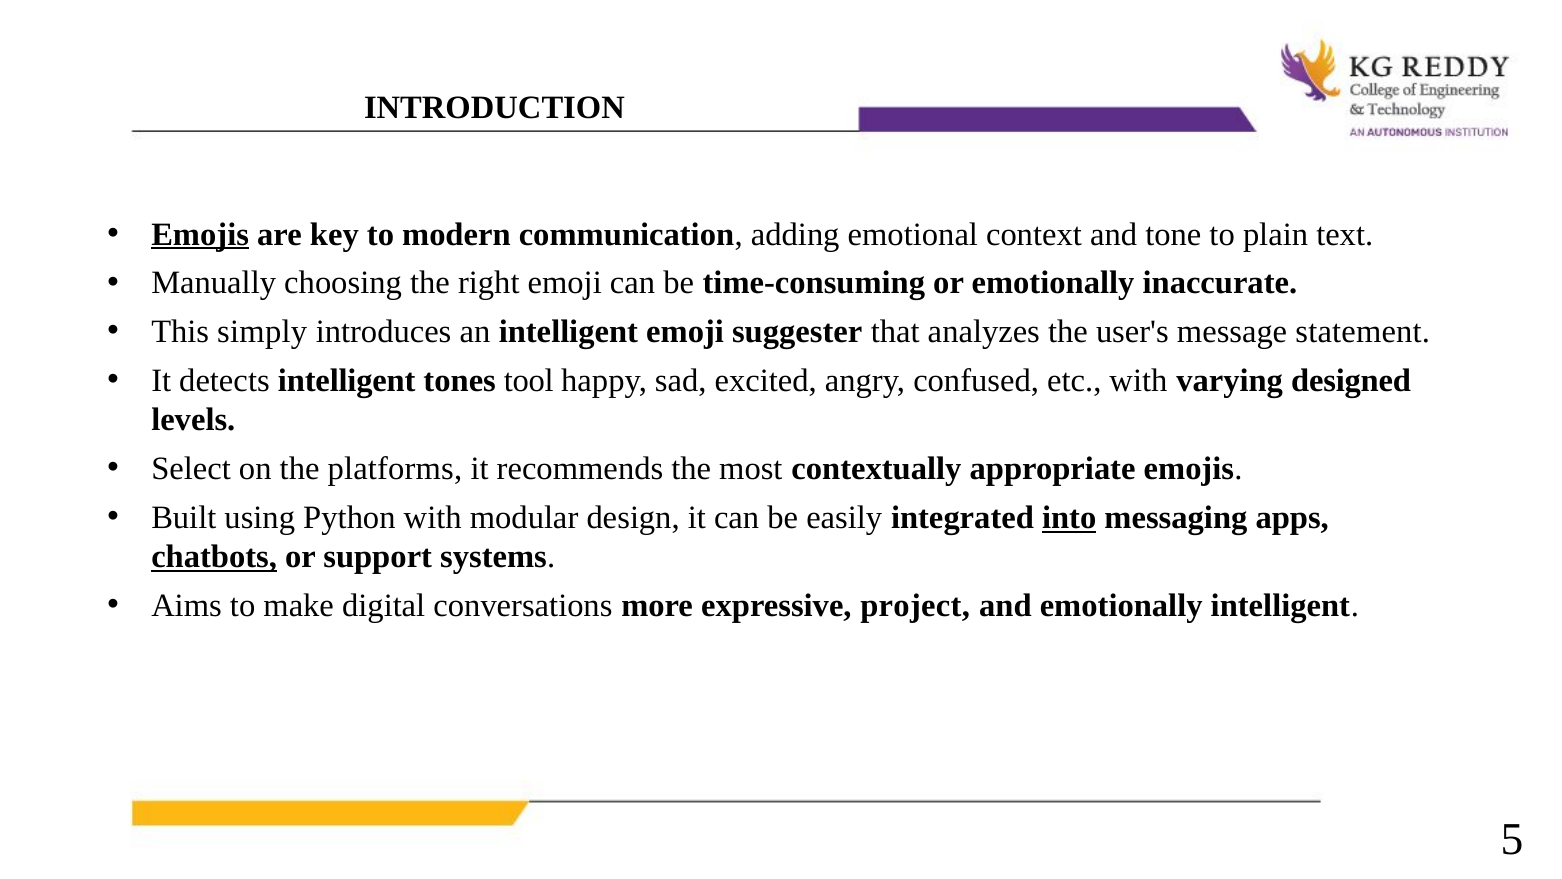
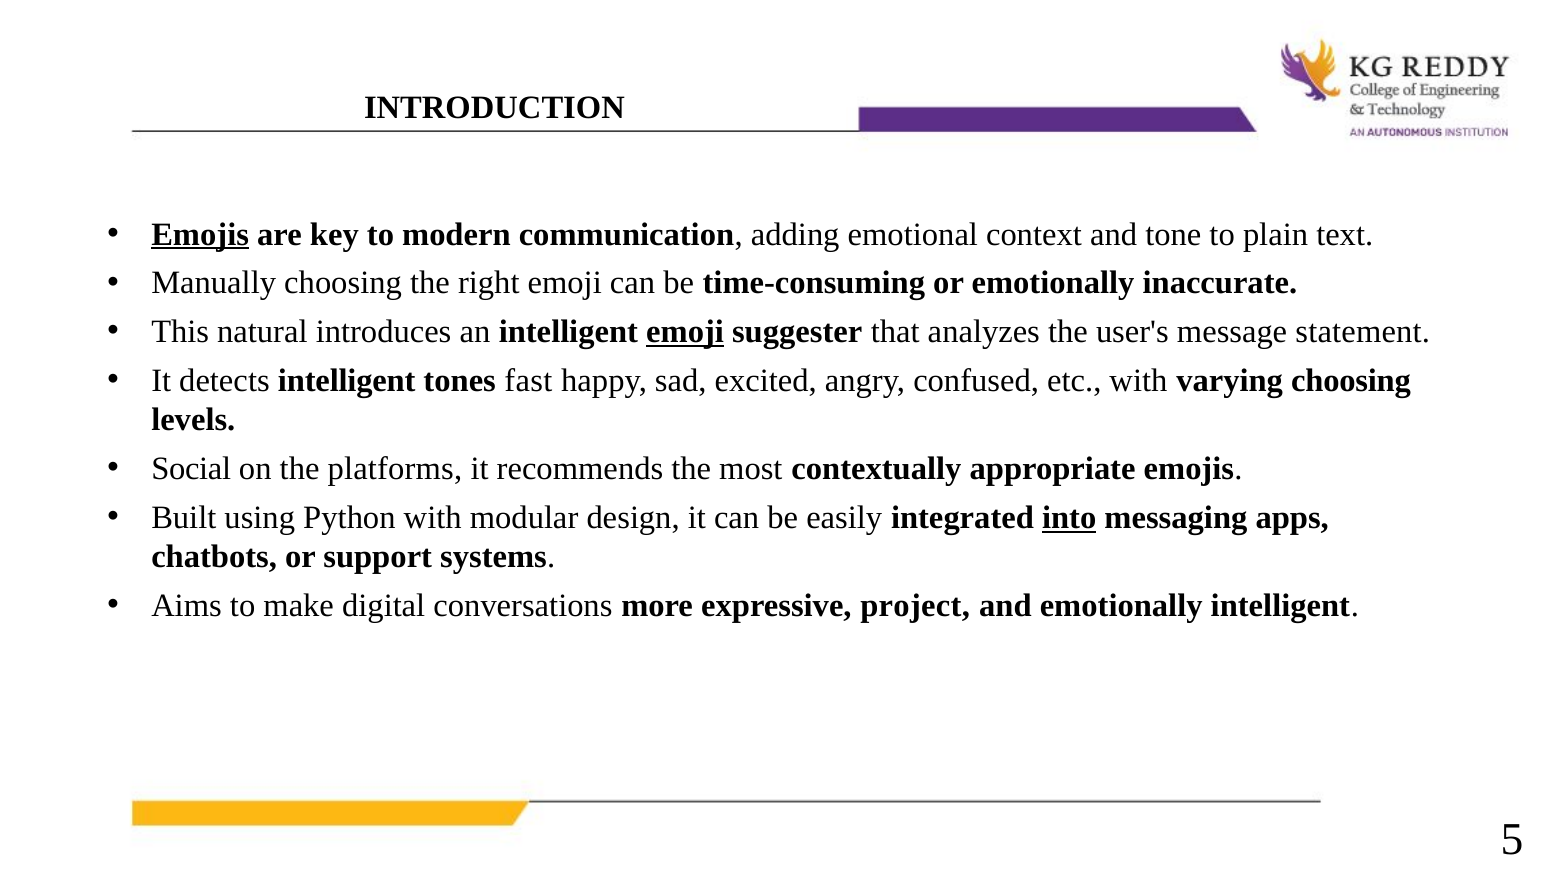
simply: simply -> natural
emoji at (685, 332) underline: none -> present
tool: tool -> fast
varying designed: designed -> choosing
Select: Select -> Social
chatbots underline: present -> none
